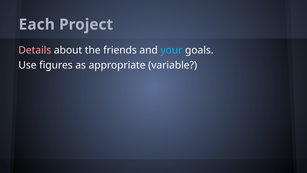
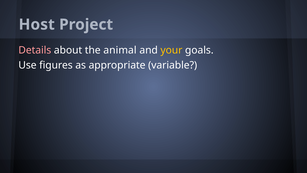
Each: Each -> Host
friends: friends -> animal
your colour: light blue -> yellow
